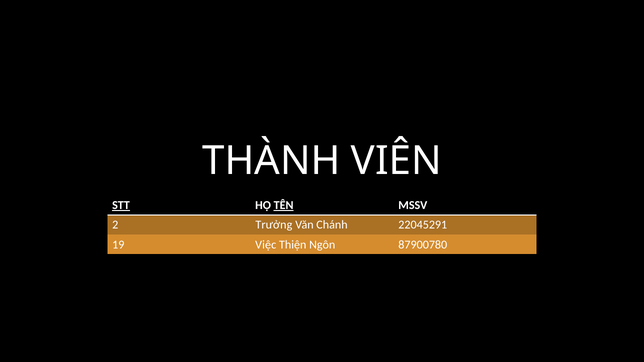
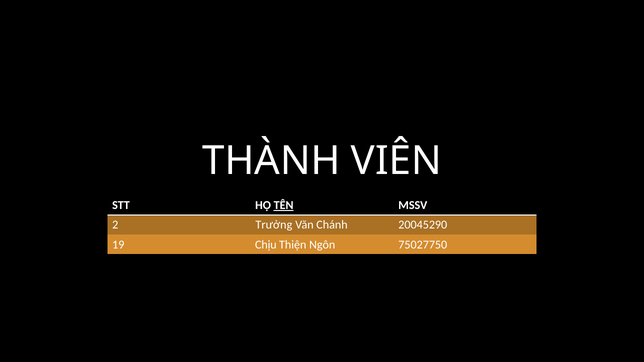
STT underline: present -> none
22045291: 22045291 -> 20045290
Việc: Việc -> Chịu
87900780: 87900780 -> 75027750
